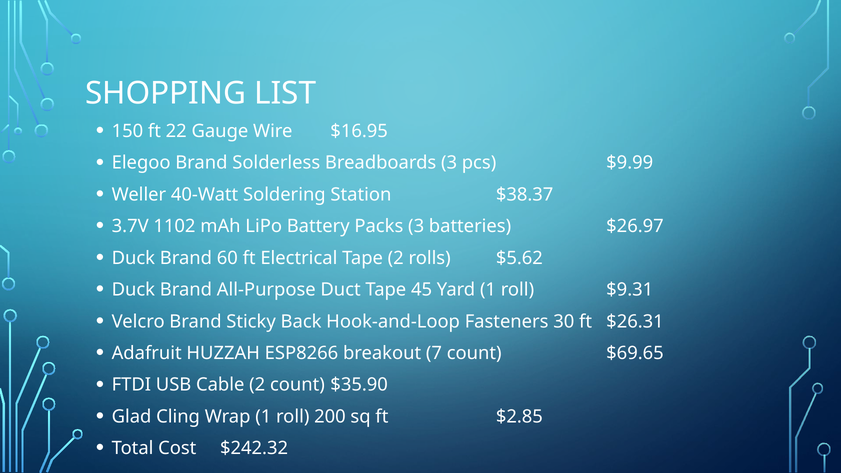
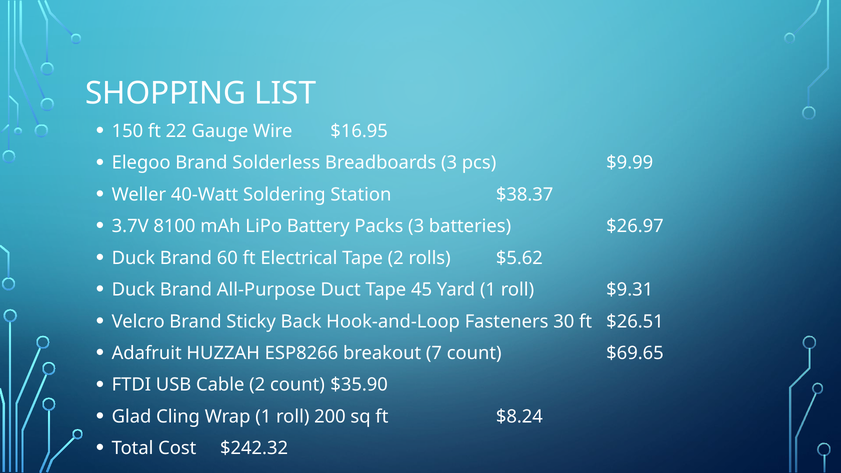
1102: 1102 -> 8100
$26.31: $26.31 -> $26.51
$2.85: $2.85 -> $8.24
